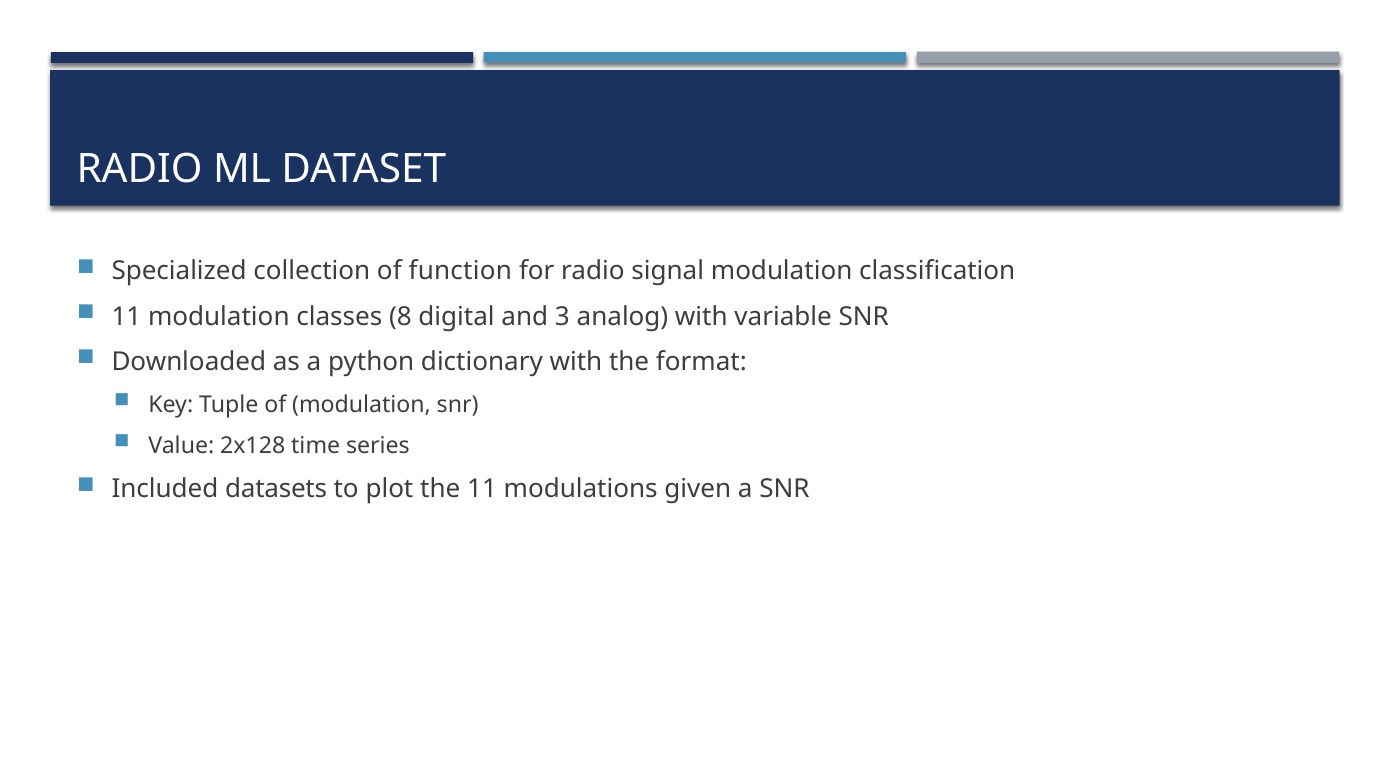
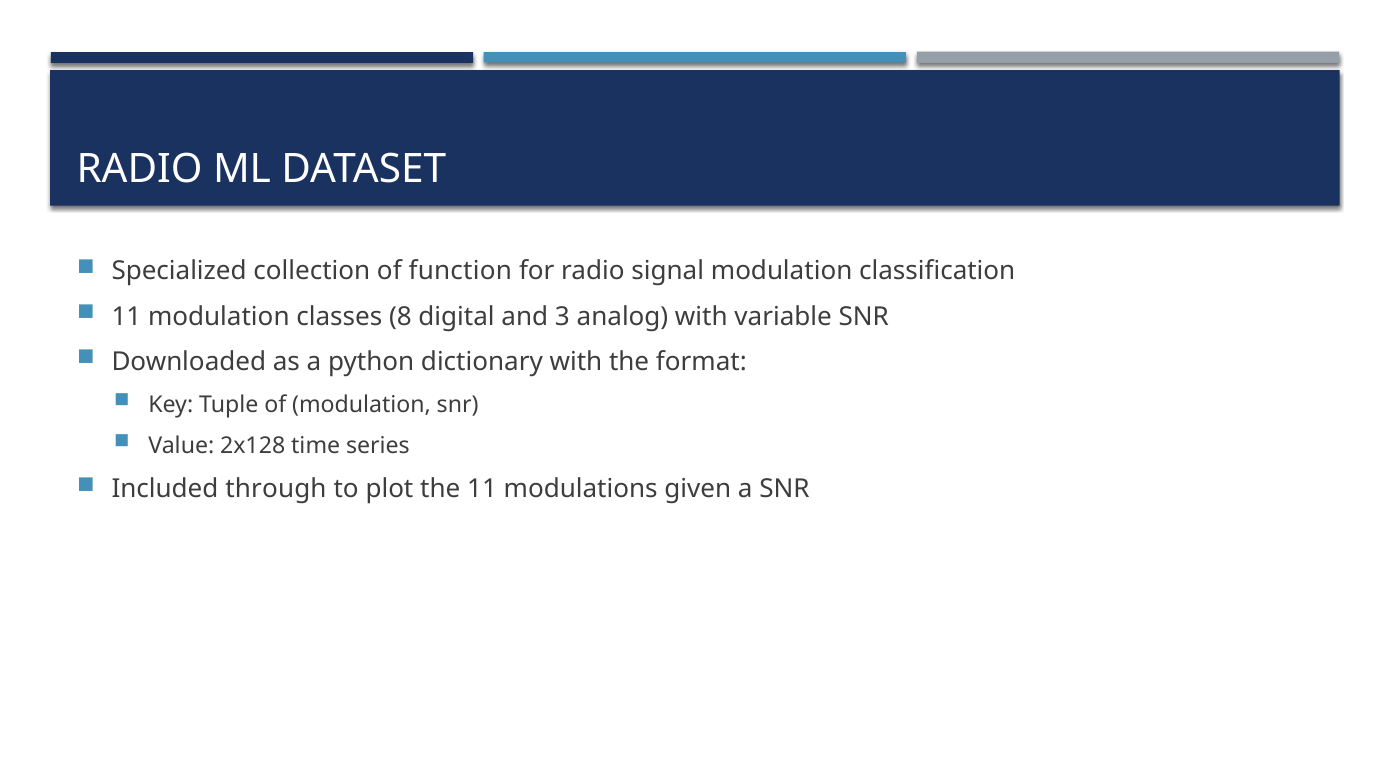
datasets: datasets -> through
